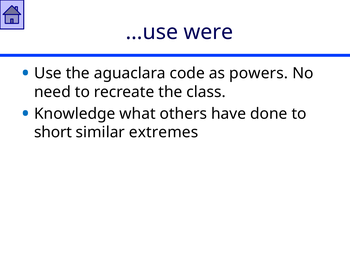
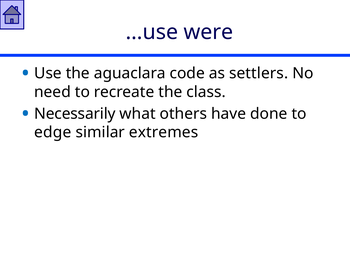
powers: powers -> settlers
Knowledge: Knowledge -> Necessarily
short: short -> edge
